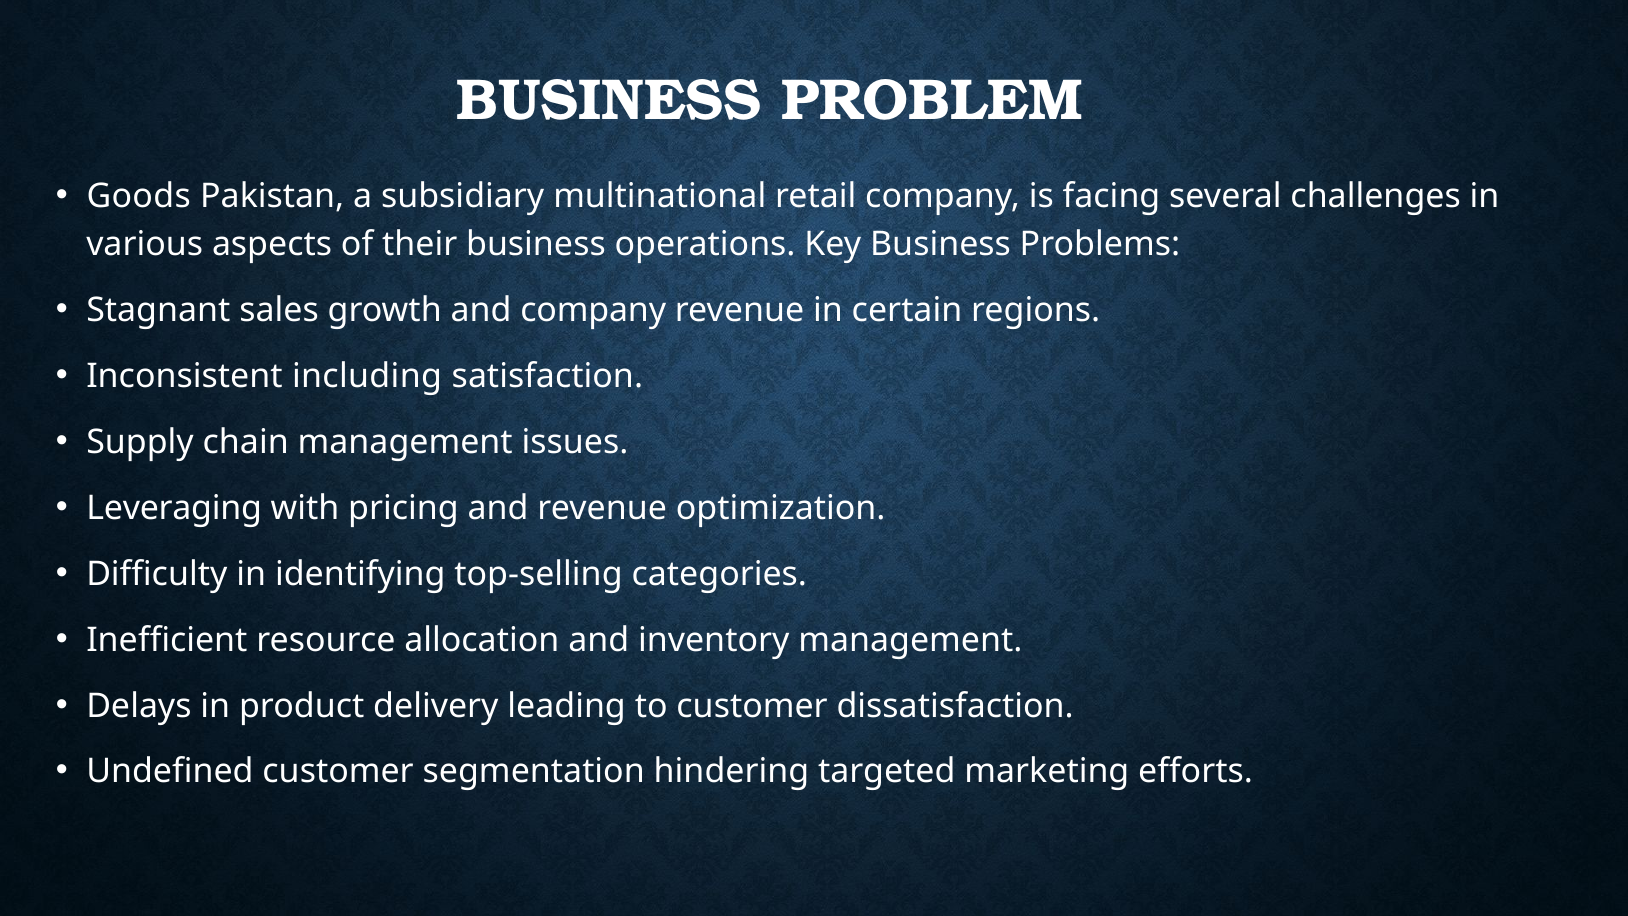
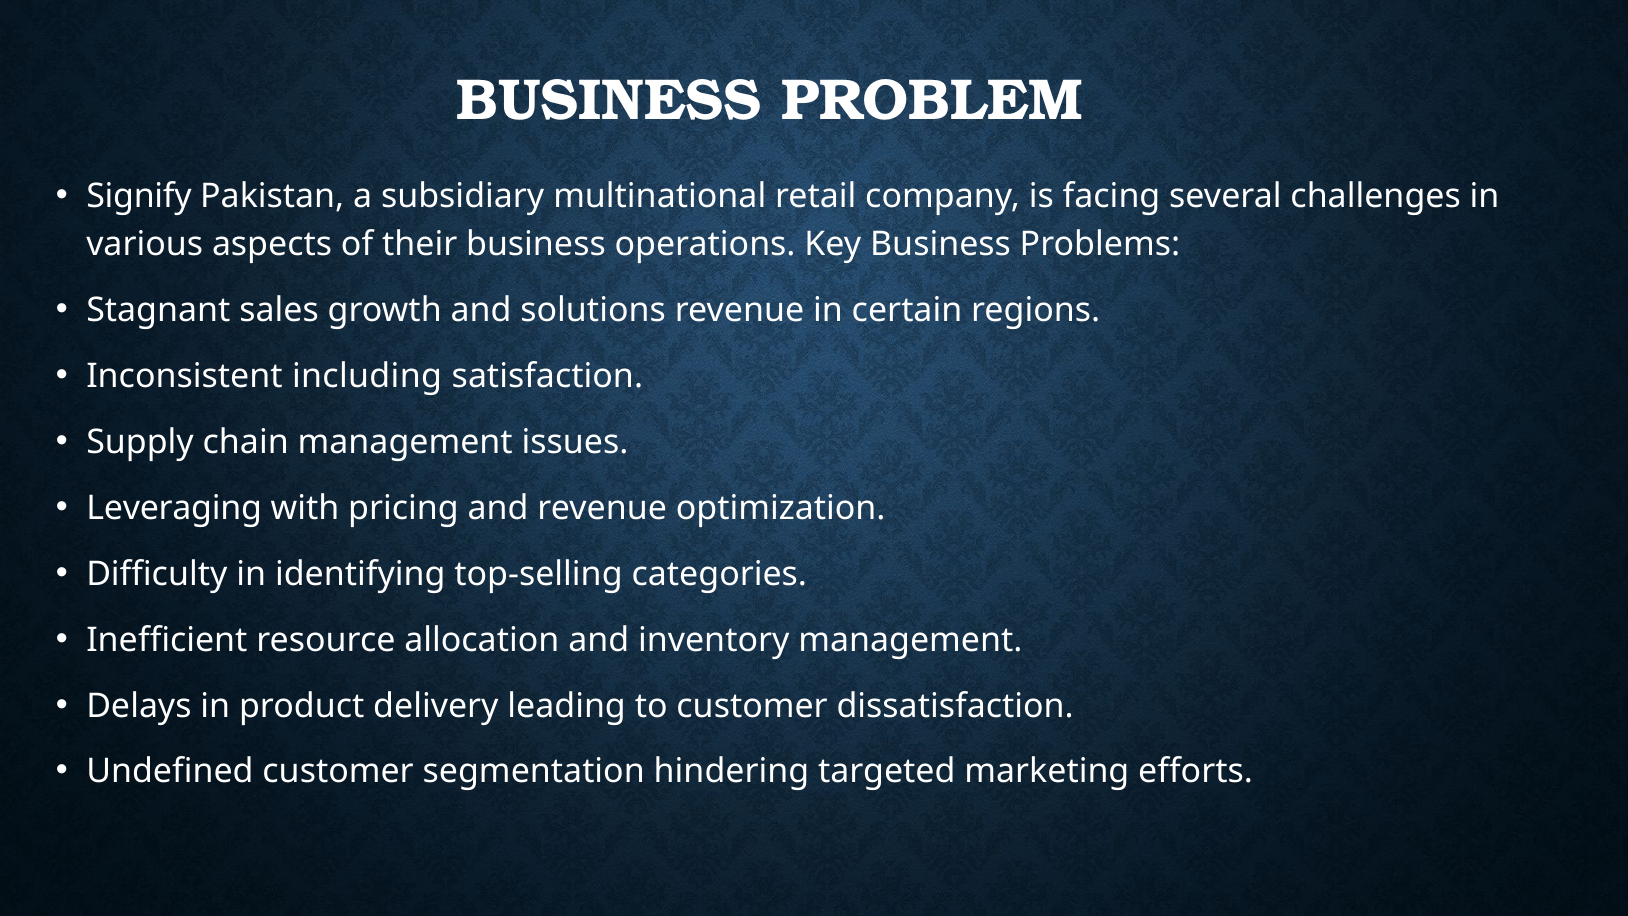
Goods: Goods -> Signify
and company: company -> solutions
